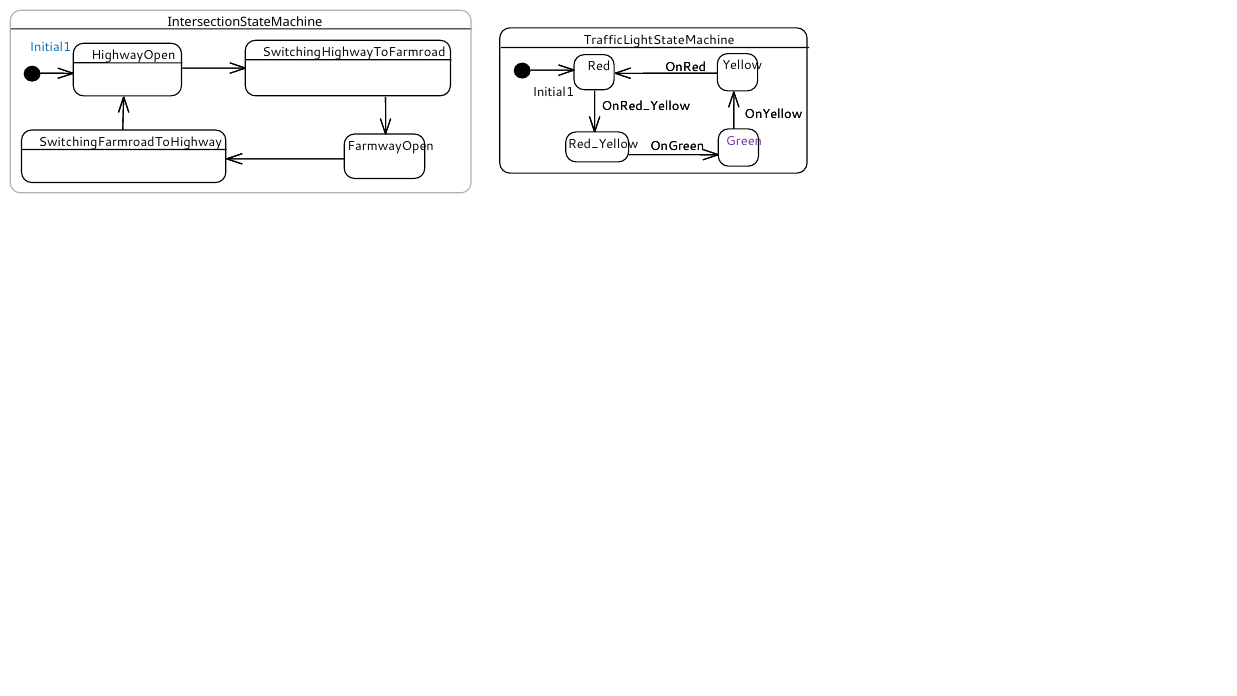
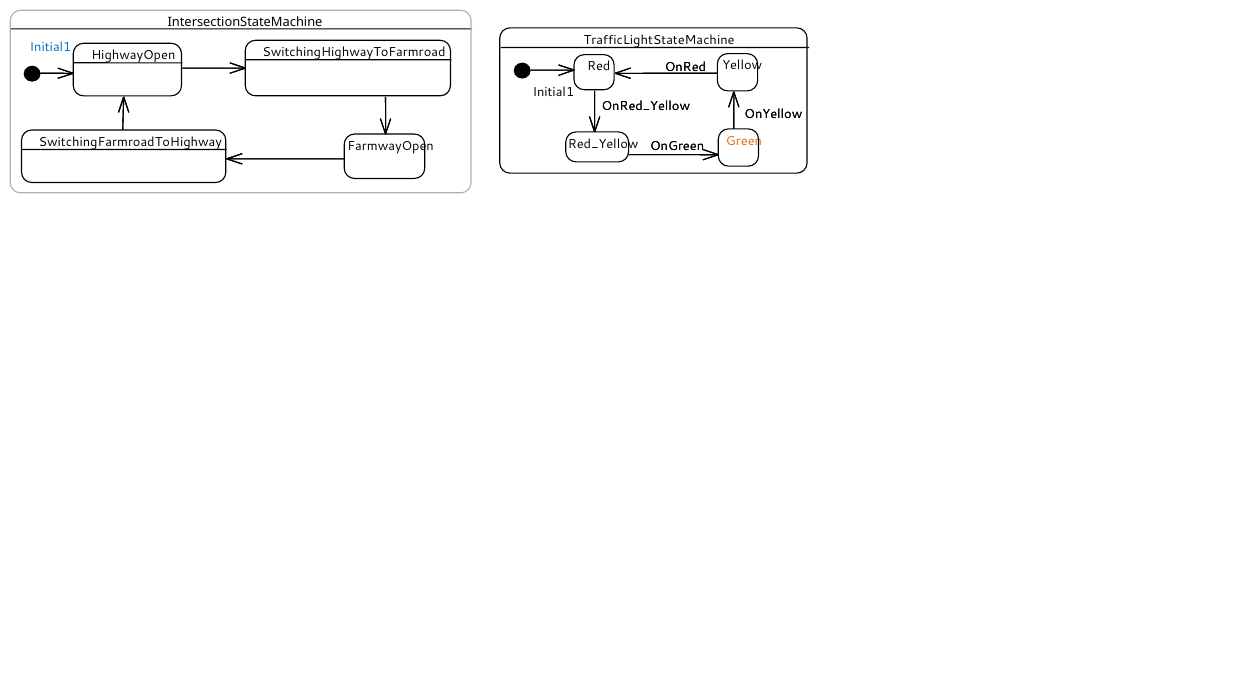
Green colour: purple -> orange
